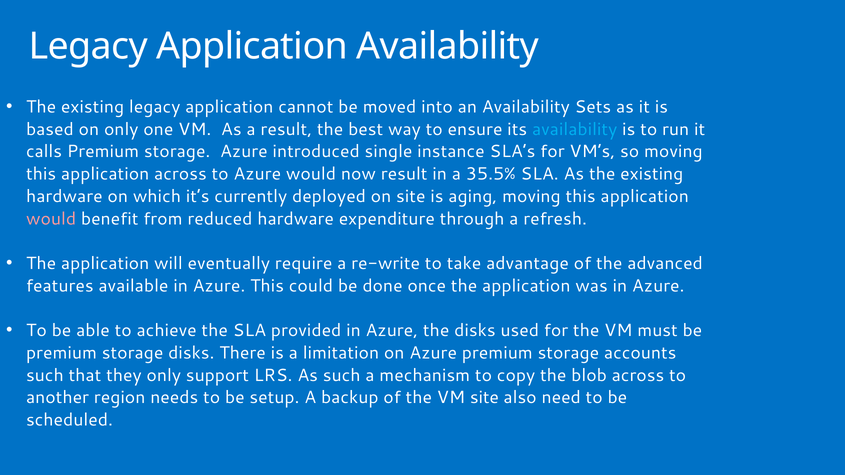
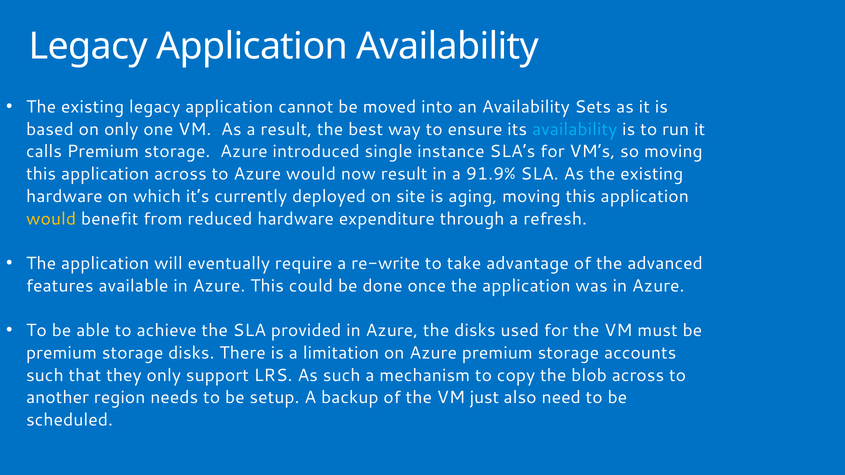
35.5%: 35.5% -> 91.9%
would at (51, 219) colour: pink -> yellow
VM site: site -> just
